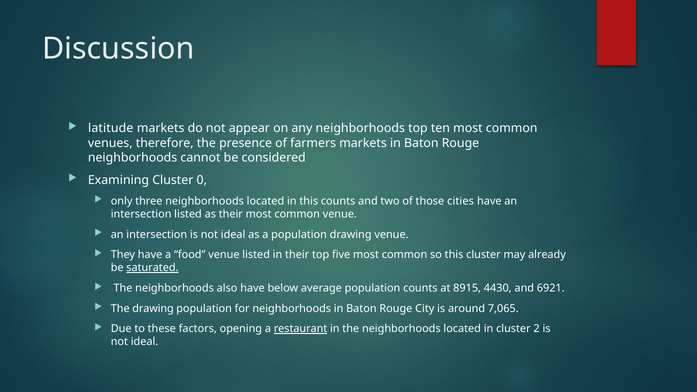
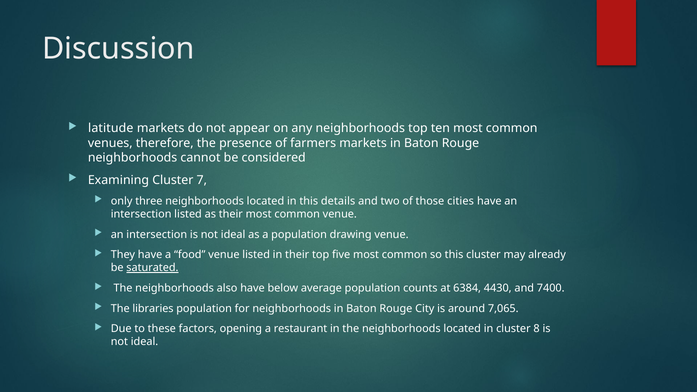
0: 0 -> 7
this counts: counts -> details
8915: 8915 -> 6384
6921: 6921 -> 7400
The drawing: drawing -> libraries
restaurant underline: present -> none
2: 2 -> 8
